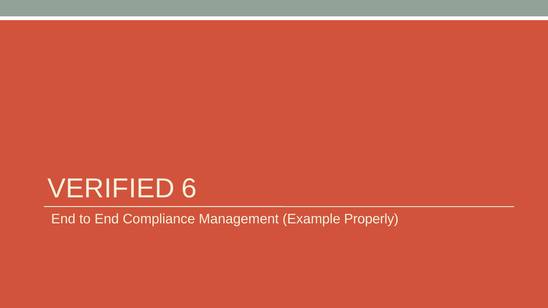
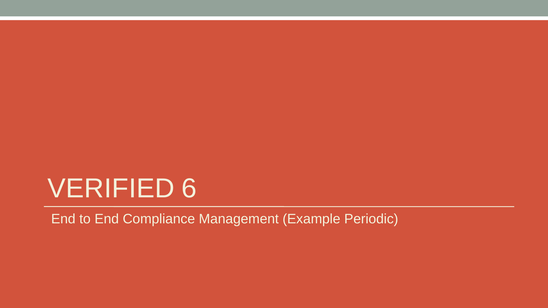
Properly: Properly -> Periodic
